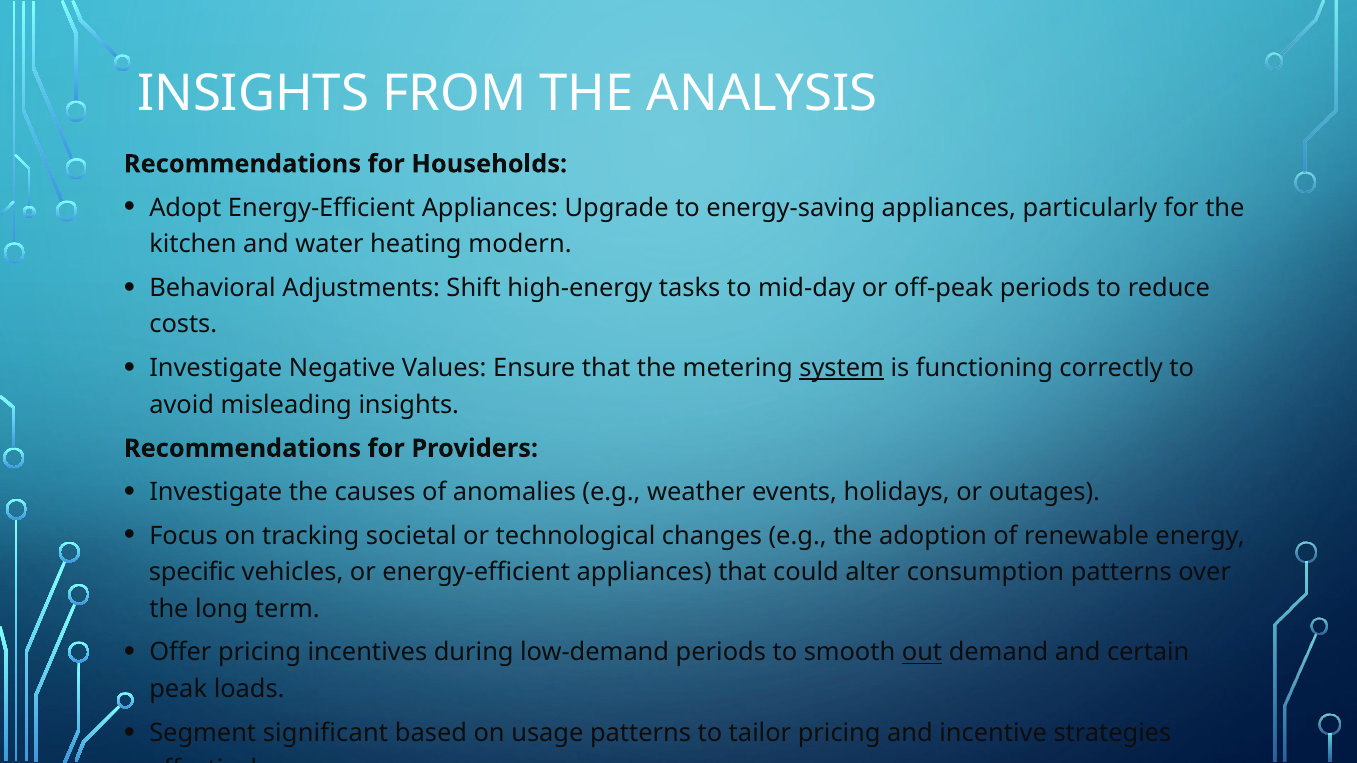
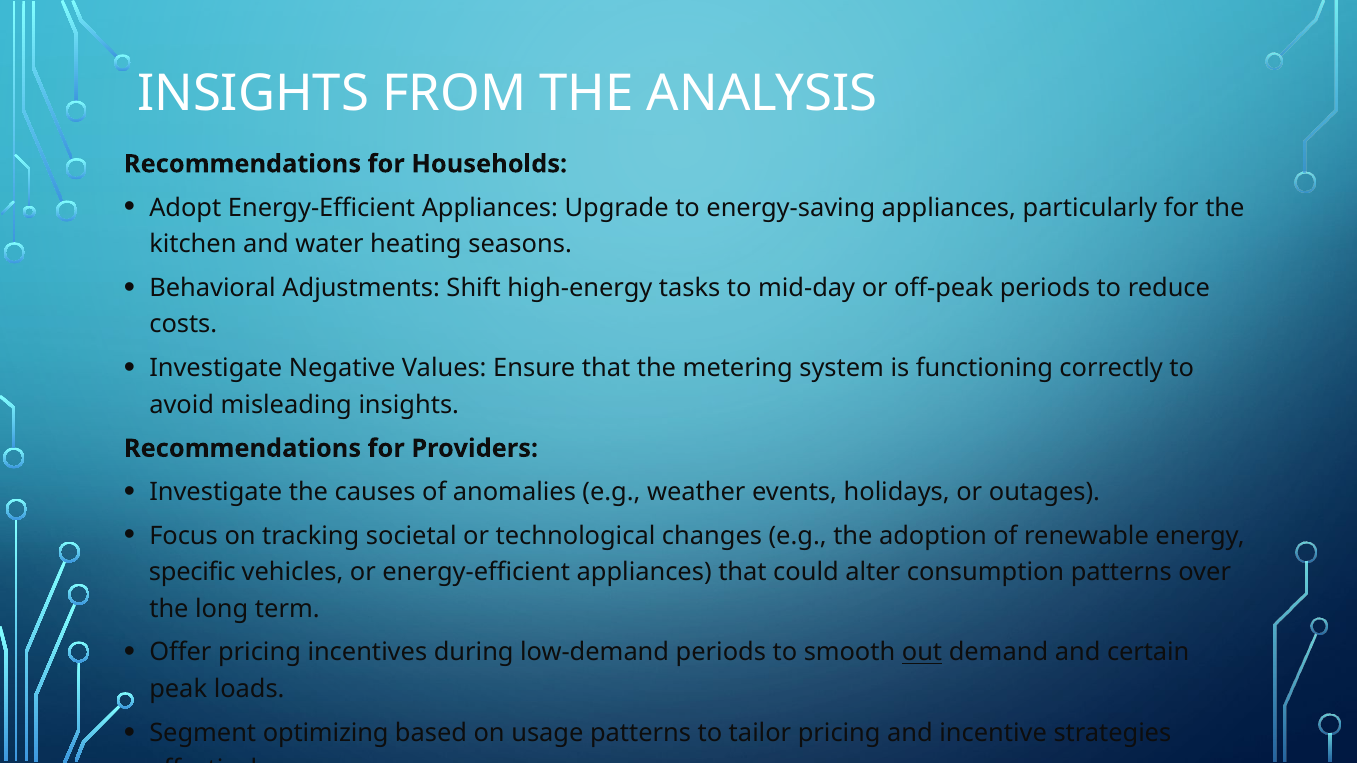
modern: modern -> seasons
system underline: present -> none
significant: significant -> optimizing
